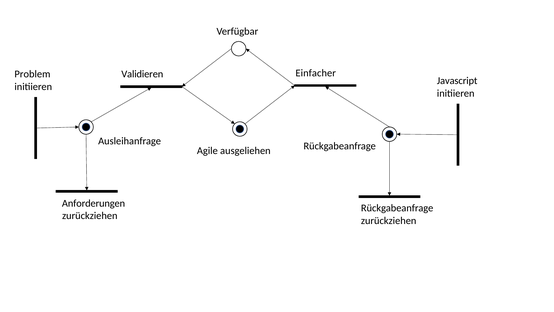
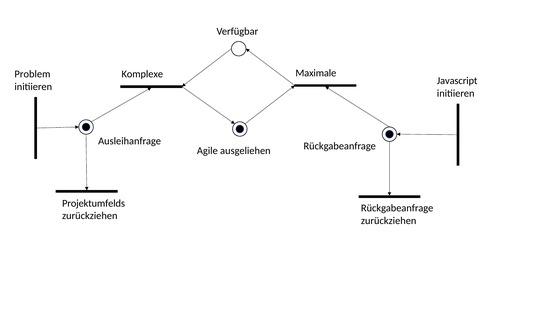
Einfacher: Einfacher -> Maximale
Validieren: Validieren -> Komplexe
Anforderungen: Anforderungen -> Projektumfelds
